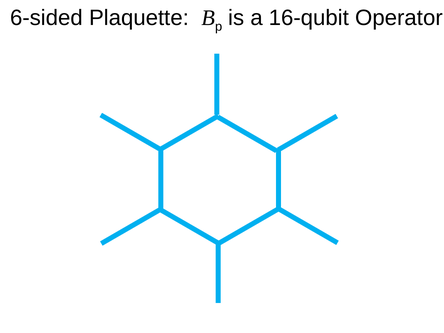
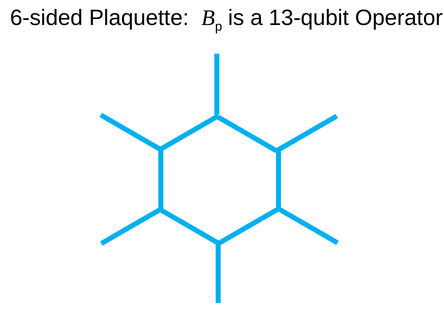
16-qubit: 16-qubit -> 13-qubit
